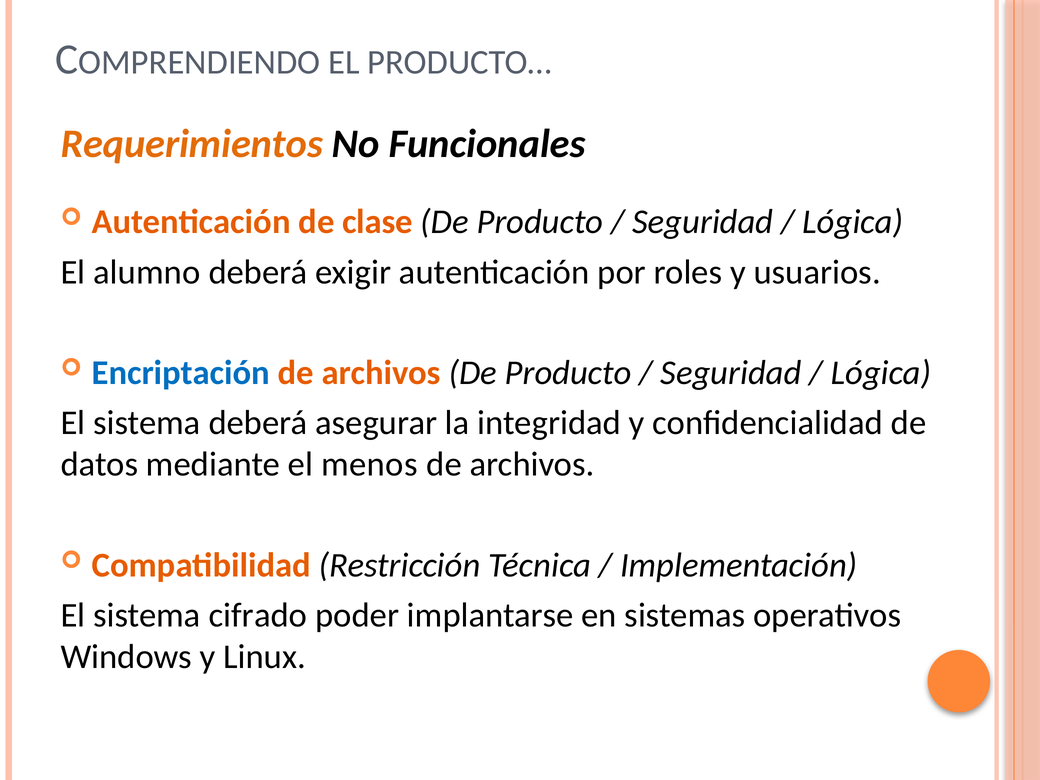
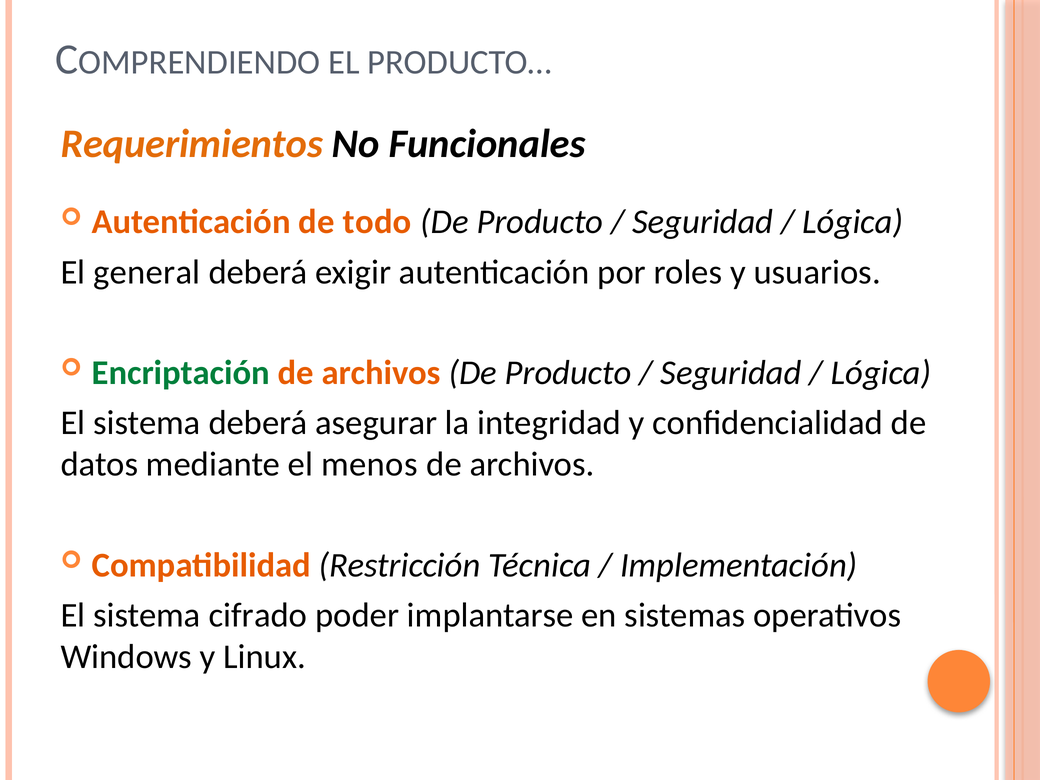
clase: clase -> todo
alumno: alumno -> general
Encriptación colour: blue -> green
